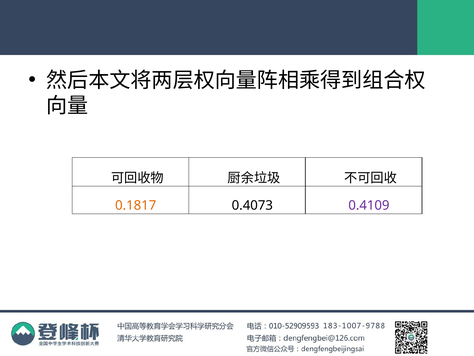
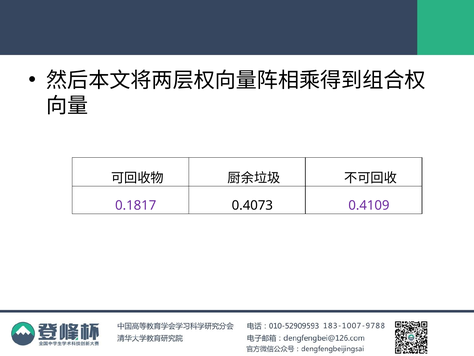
0.1817 colour: orange -> purple
